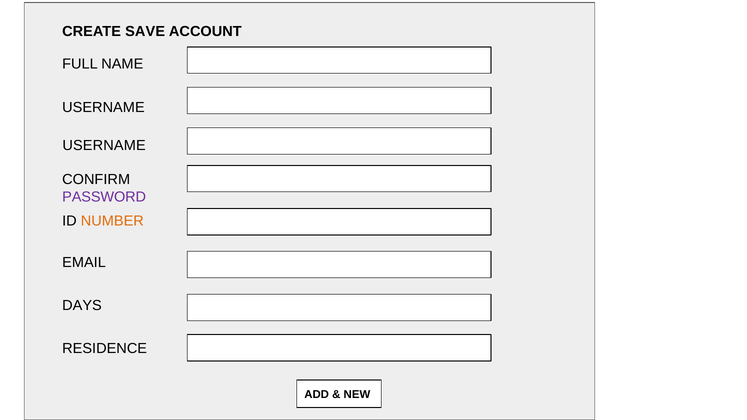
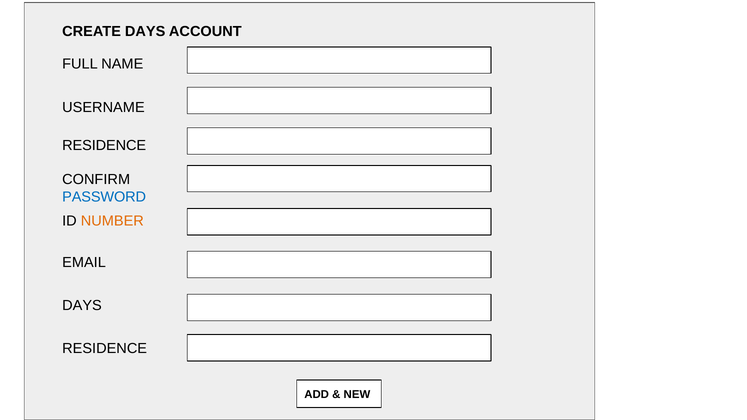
CREATE SAVE: SAVE -> DAYS
USERNAME at (104, 145): USERNAME -> RESIDENCE
PASSWORD colour: purple -> blue
